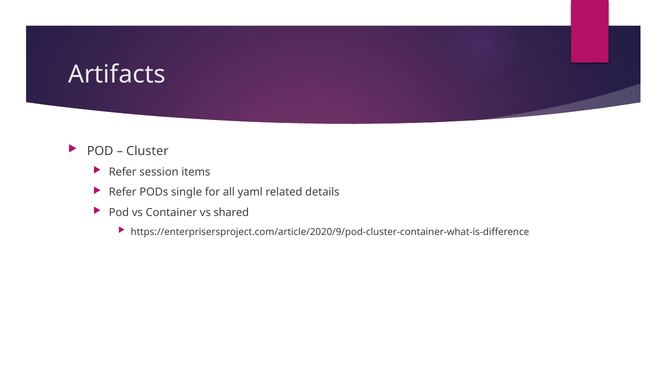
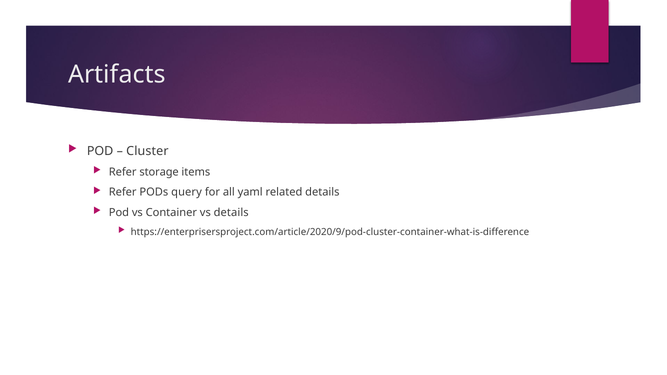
session: session -> storage
single: single -> query
vs shared: shared -> details
